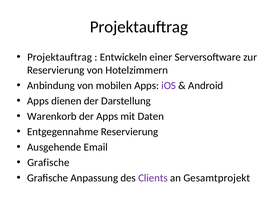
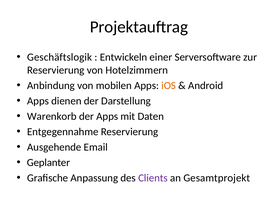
Projektauftrag at (60, 57): Projektauftrag -> Geschäftslogik
iOS colour: purple -> orange
Grafische at (48, 163): Grafische -> Geplanter
